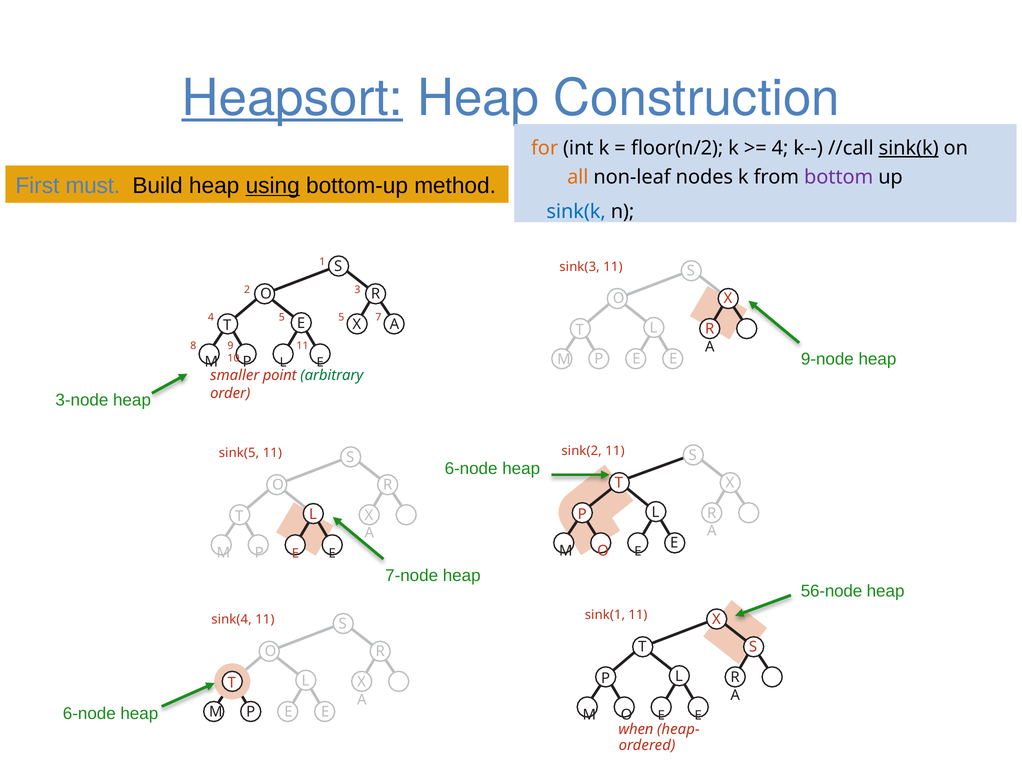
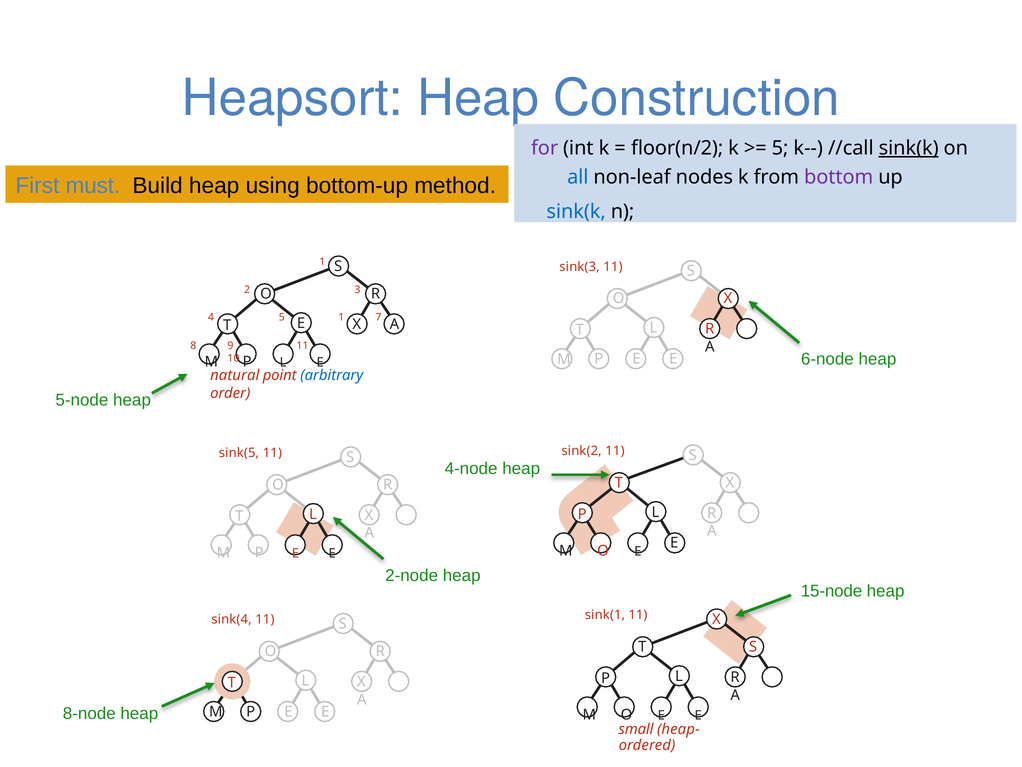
Heapsort underline: present -> none
for colour: orange -> purple
4 at (780, 148): 4 -> 5
all colour: orange -> blue
using underline: present -> none
5 5: 5 -> 1
9-node: 9-node -> 6-node
smaller: smaller -> natural
arbitrary colour: green -> blue
3-node: 3-node -> 5-node
6-node at (471, 468): 6-node -> 4-node
7-node: 7-node -> 2-node
56-node: 56-node -> 15-node
6-node at (89, 713): 6-node -> 8-node
when: when -> small
